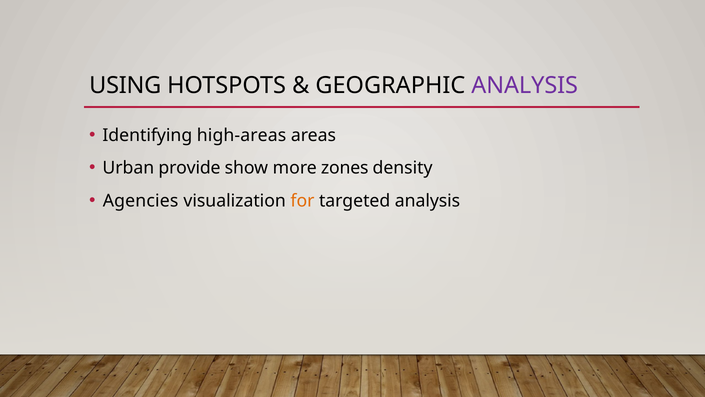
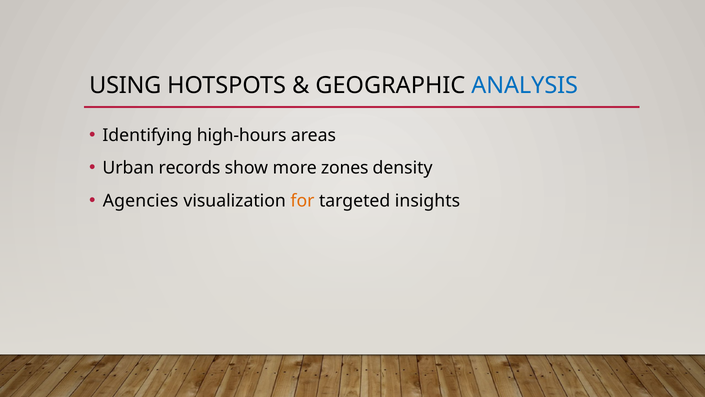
ANALYSIS at (525, 86) colour: purple -> blue
high-areas: high-areas -> high-hours
provide: provide -> records
targeted analysis: analysis -> insights
